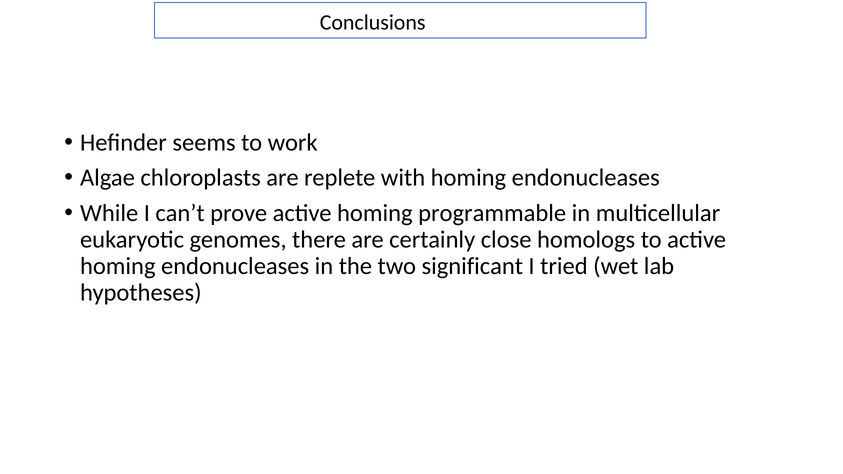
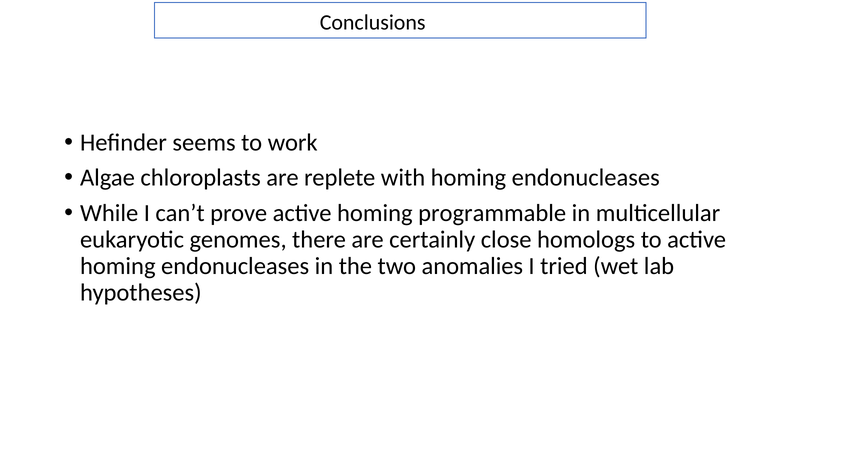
significant: significant -> anomalies
